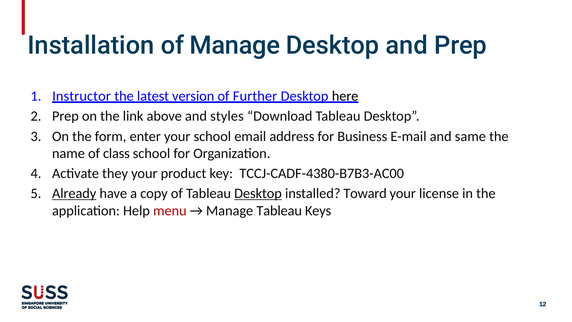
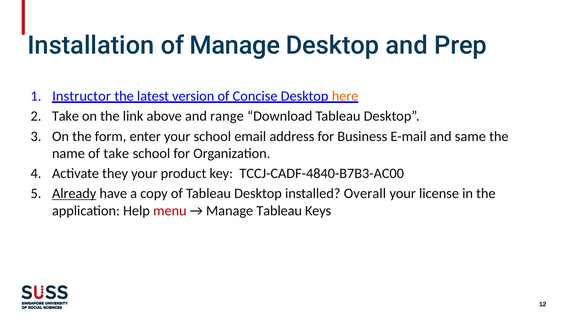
Further: Further -> Concise
here colour: black -> orange
Prep at (65, 116): Prep -> Take
styles: styles -> range
of class: class -> take
TCCJ-CADF-4380-B7B3-AC00: TCCJ-CADF-4380-B7B3-AC00 -> TCCJ-CADF-4840-B7B3-AC00
Desktop at (258, 193) underline: present -> none
Toward: Toward -> Overall
